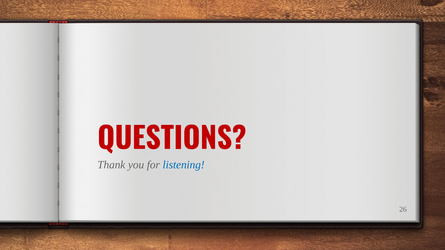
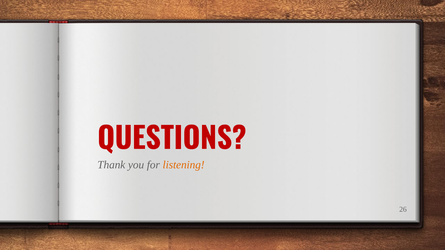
listening colour: blue -> orange
